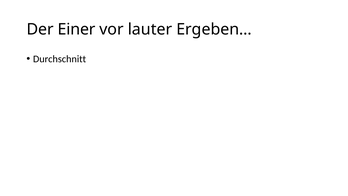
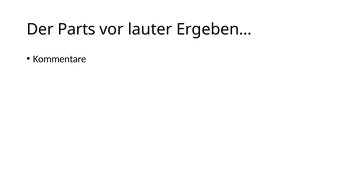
Einer: Einer -> Parts
Durchschnitt: Durchschnitt -> Kommentare
